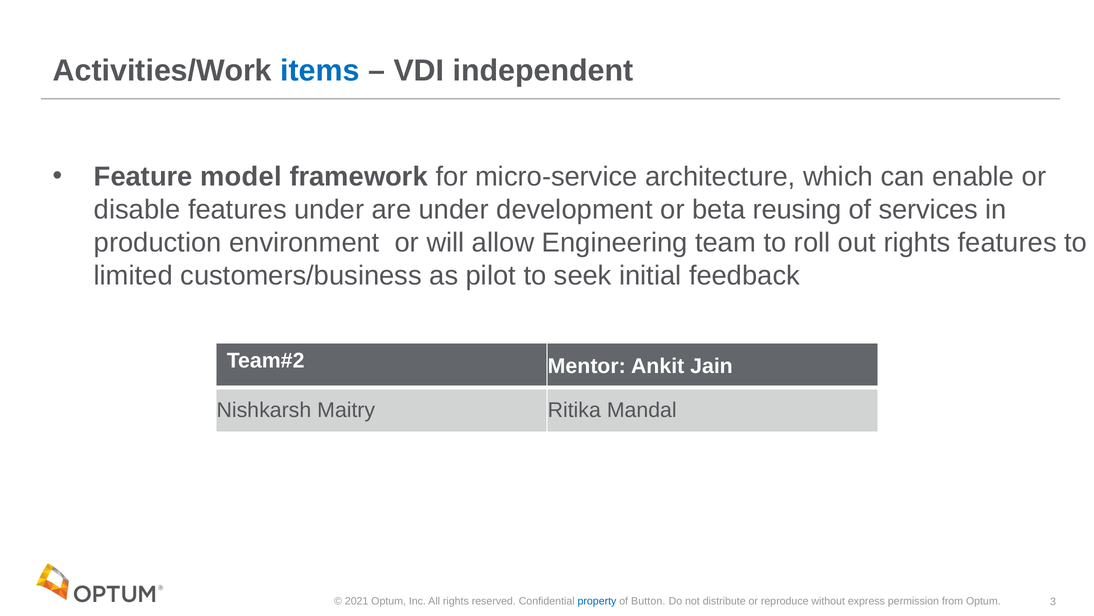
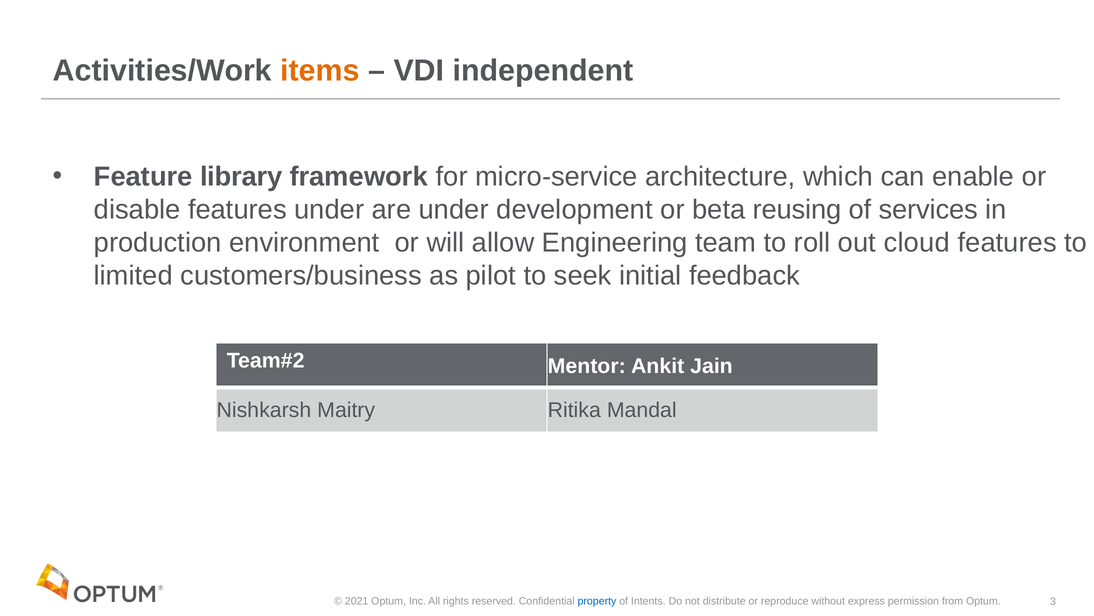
items colour: blue -> orange
model: model -> library
out rights: rights -> cloud
Button: Button -> Intents
